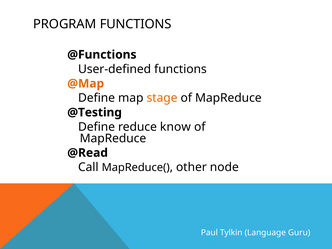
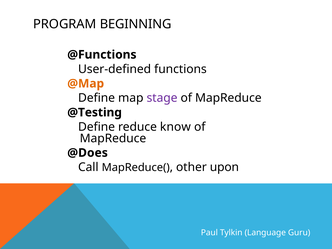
PROGRAM FUNCTIONS: FUNCTIONS -> BEGINNING
stage colour: orange -> purple
@Read: @Read -> @Does
node: node -> upon
